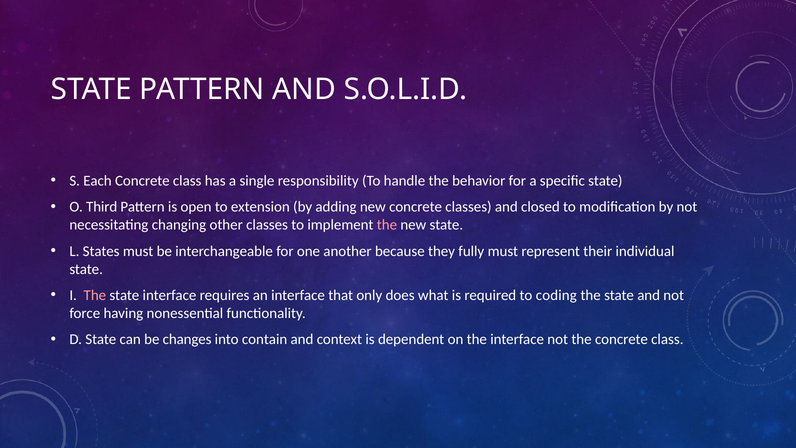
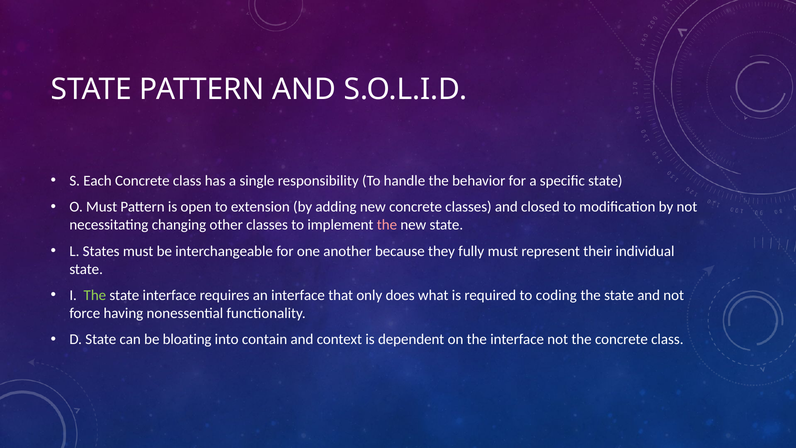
O Third: Third -> Must
The at (95, 295) colour: pink -> light green
changes: changes -> bloating
